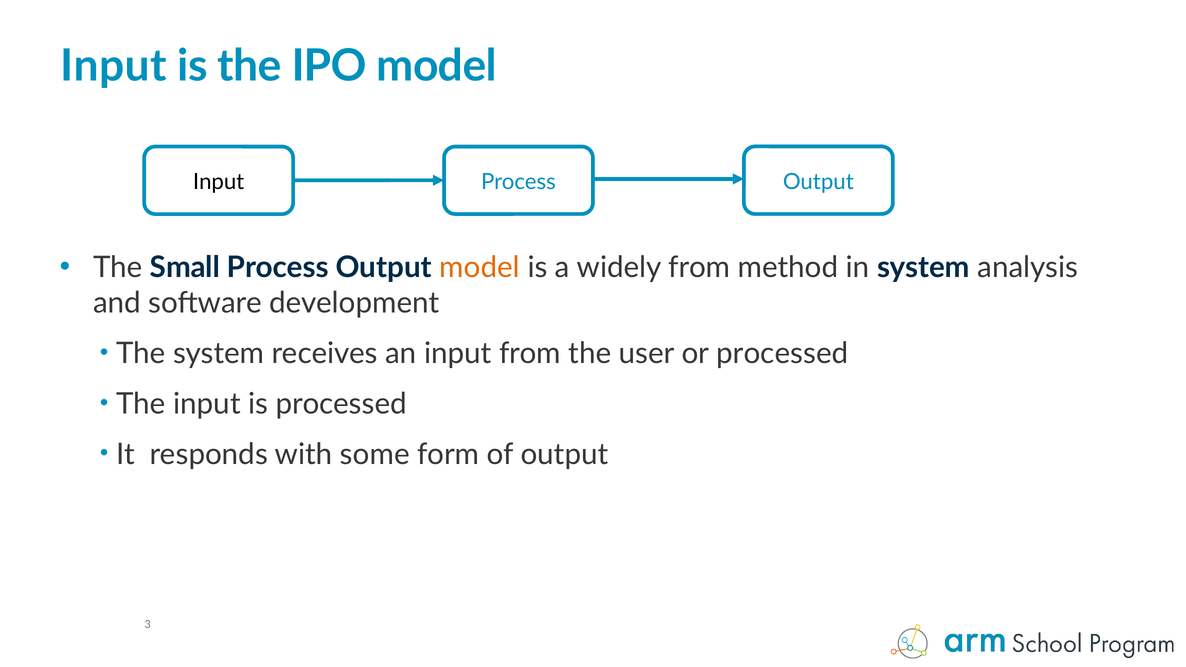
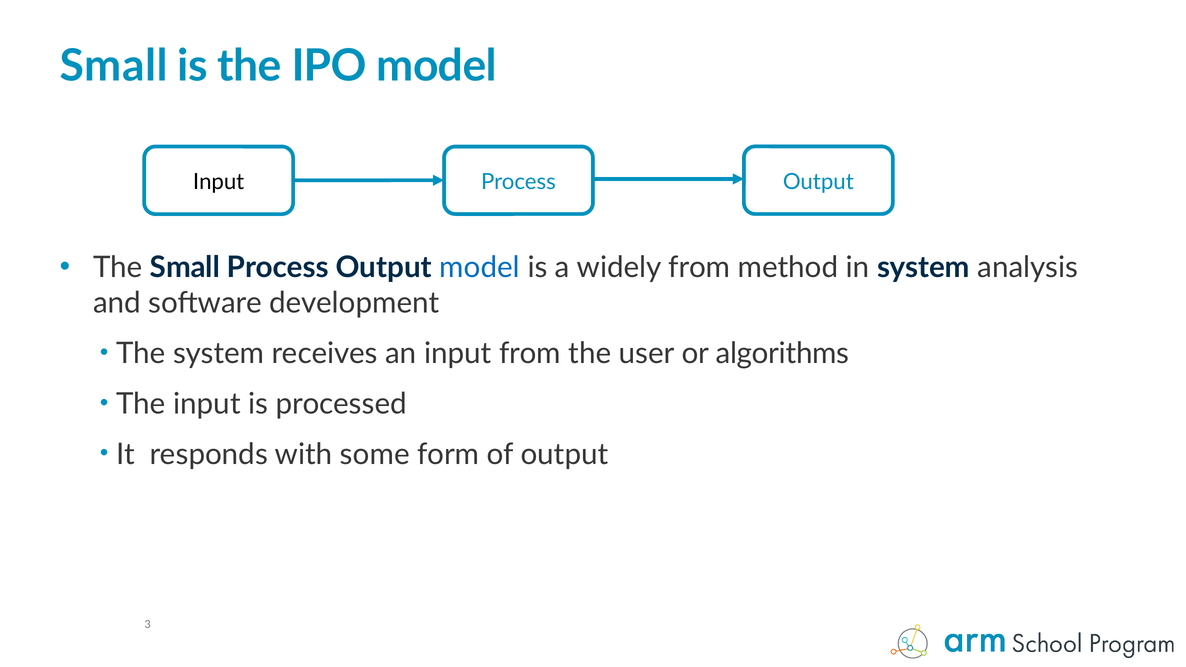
Input at (114, 66): Input -> Small
model at (480, 268) colour: orange -> blue
or processed: processed -> algorithms
